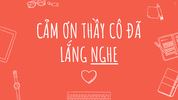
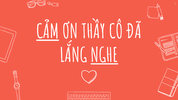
CẢM underline: none -> present
